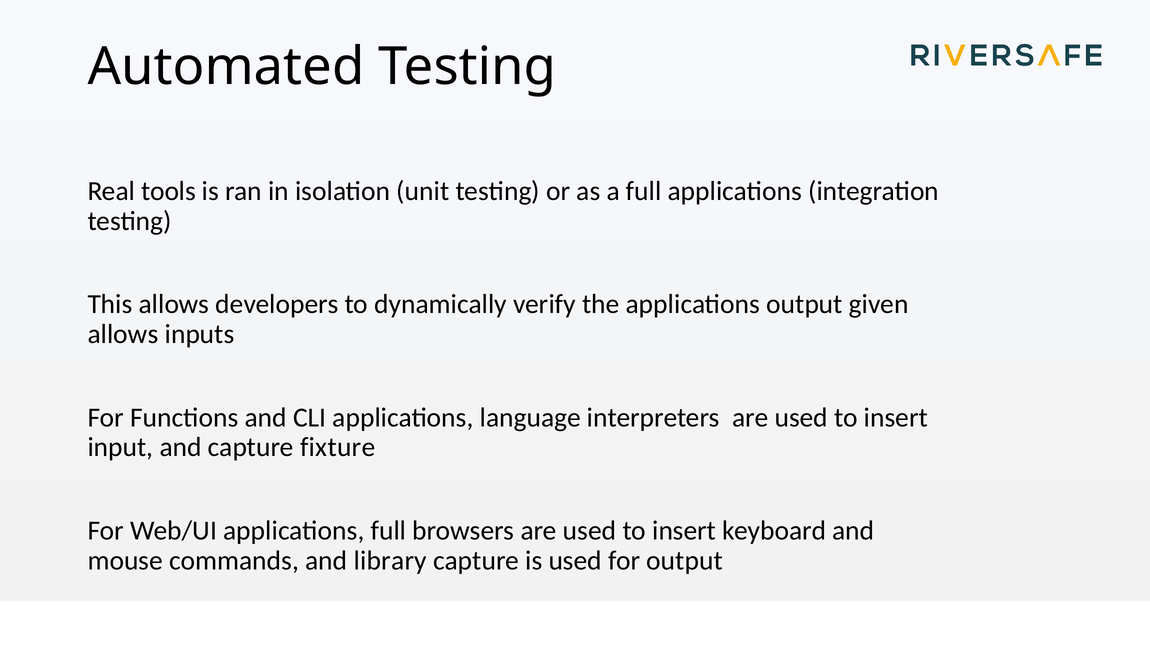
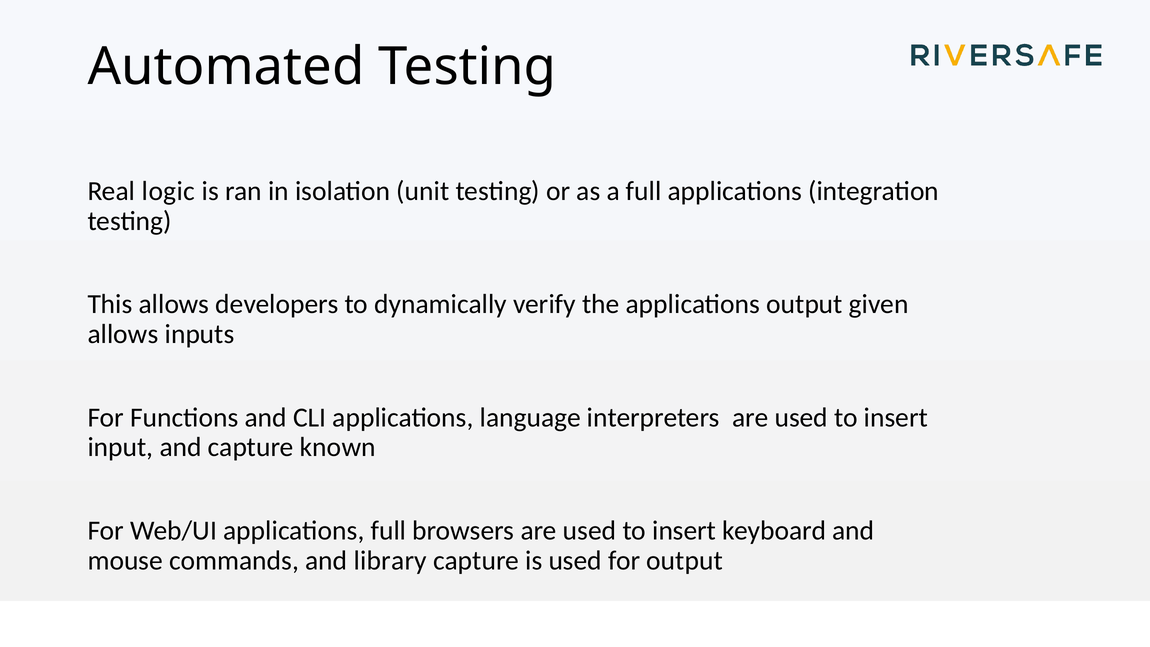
tools: tools -> logic
fixture: fixture -> known
